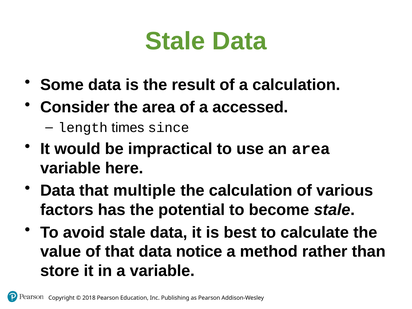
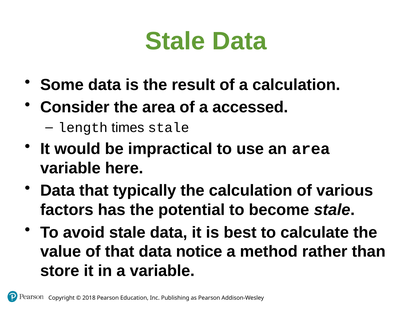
times since: since -> stale
multiple: multiple -> typically
